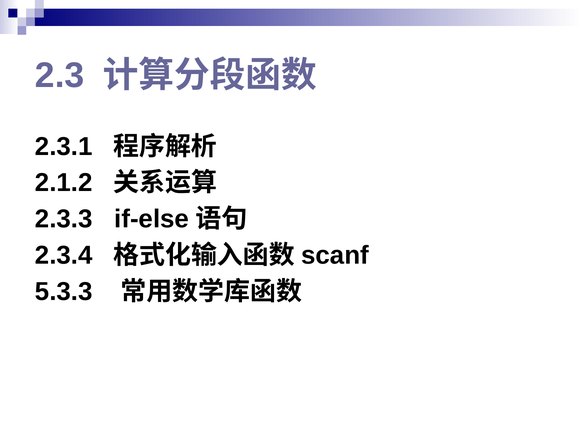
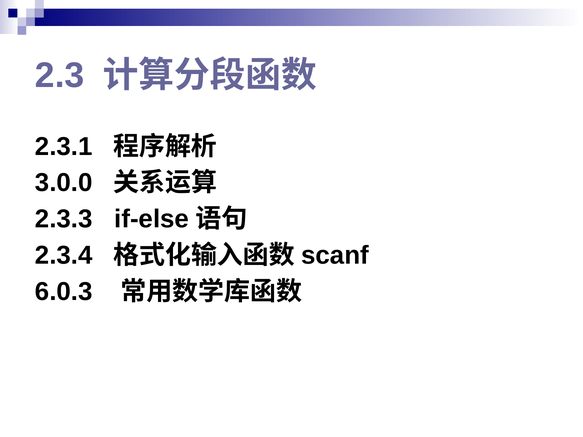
2.1.2: 2.1.2 -> 3.0.0
5.3.3: 5.3.3 -> 6.0.3
